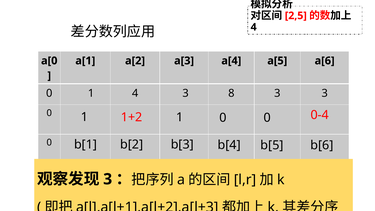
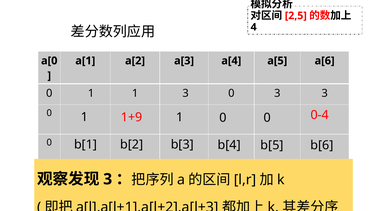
1 4: 4 -> 1
8 at (231, 93): 8 -> 0
1+2: 1+2 -> 1+9
